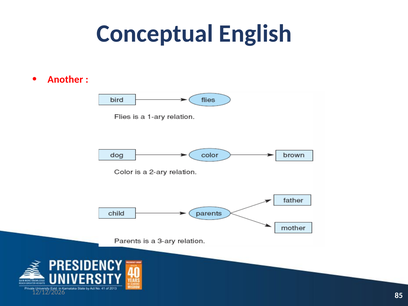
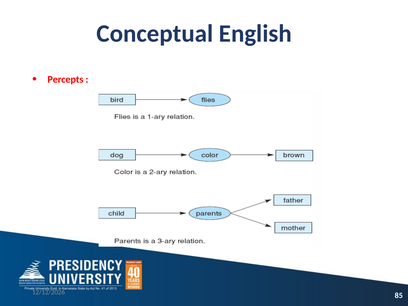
Another: Another -> Percepts
